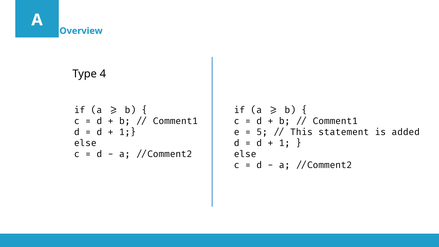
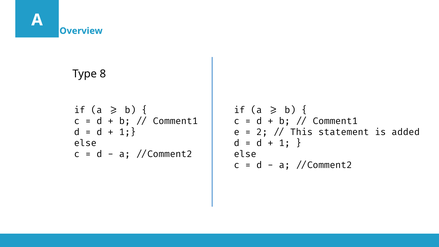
4: 4 -> 8
5: 5 -> 2
